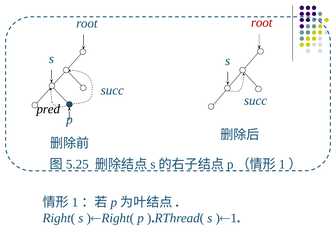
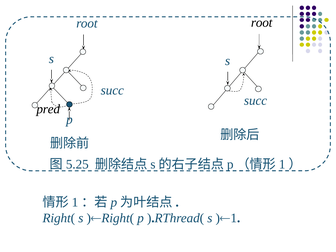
root at (262, 23) colour: red -> black
